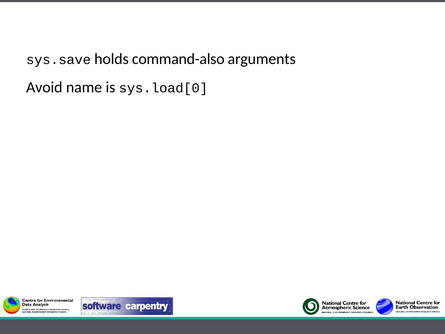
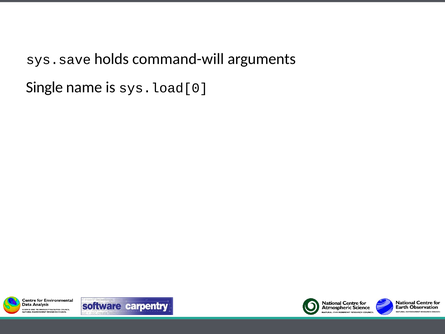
command-also: command-also -> command-will
Avoid: Avoid -> Single
